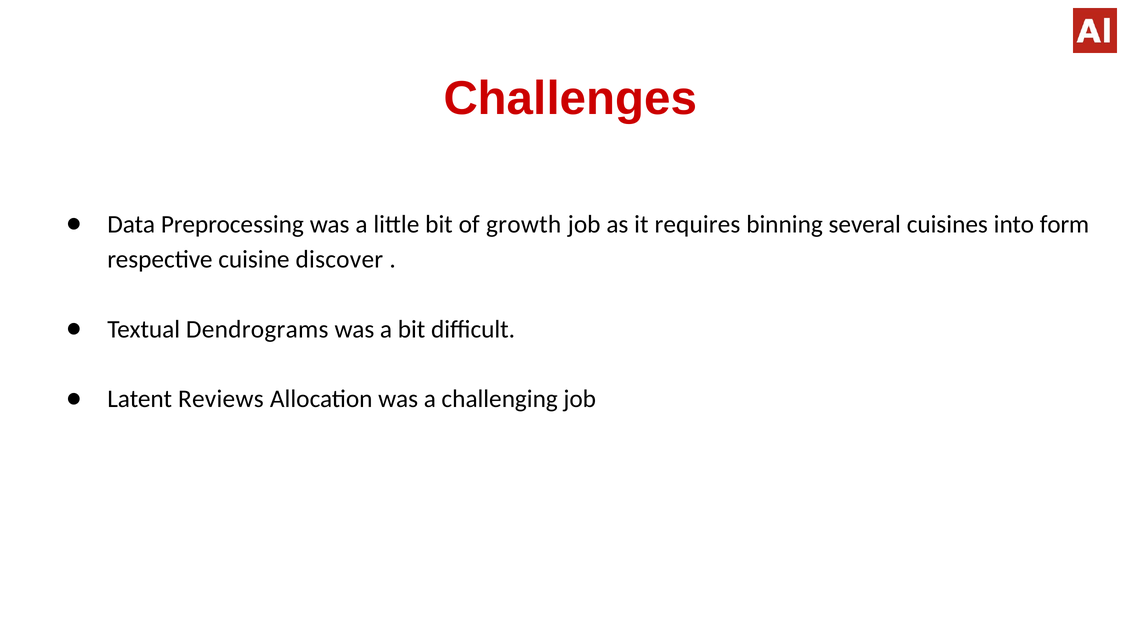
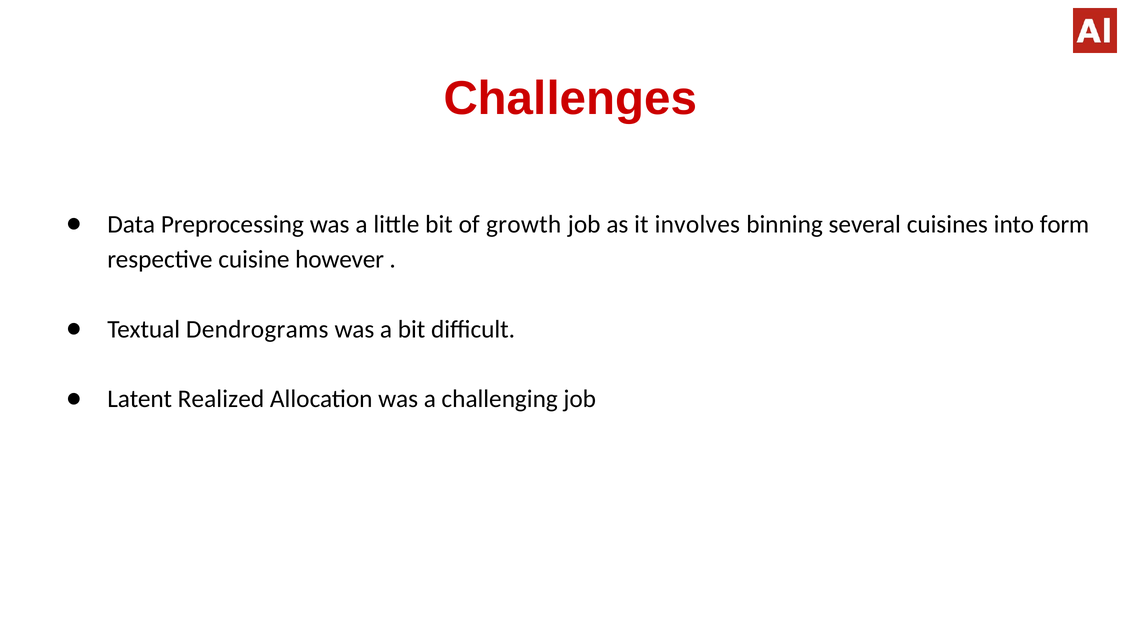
requires: requires -> involves
discover: discover -> however
Reviews: Reviews -> Realized
